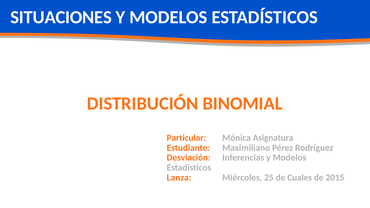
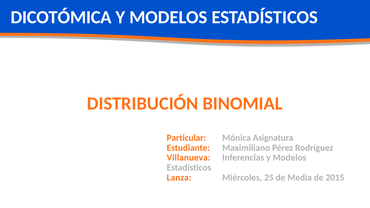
SITUACIONES: SITUACIONES -> DICOTÓMICA
Desviación: Desviación -> Villanueva
Cuales: Cuales -> Media
